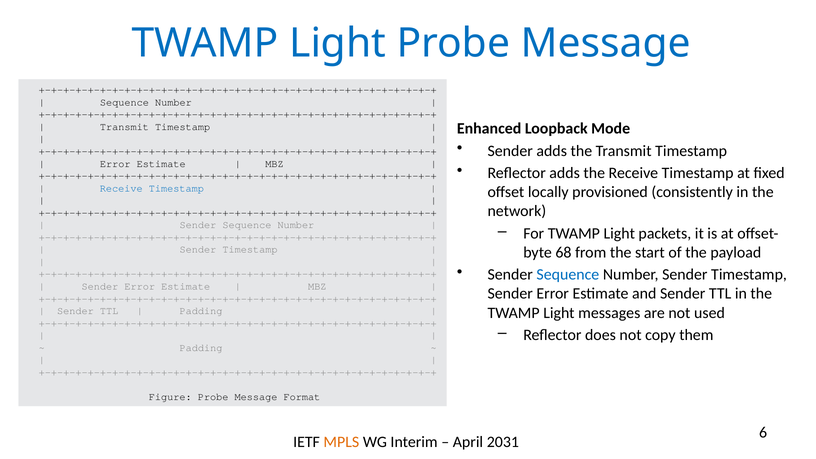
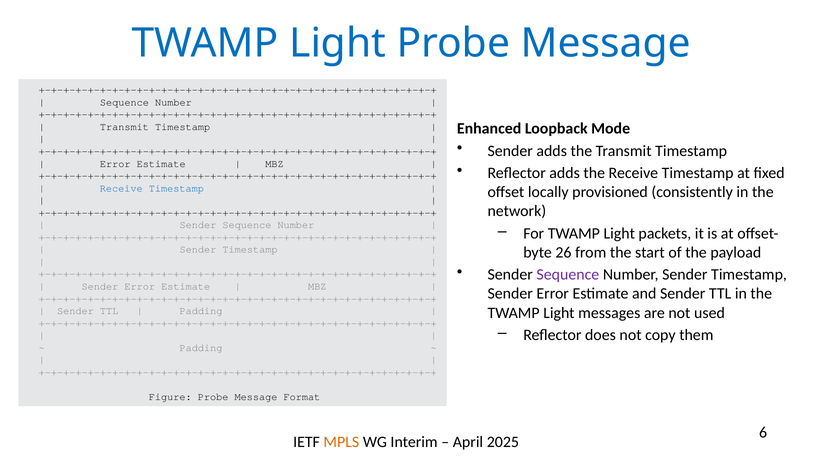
68: 68 -> 26
Sequence at (568, 275) colour: blue -> purple
2031: 2031 -> 2025
